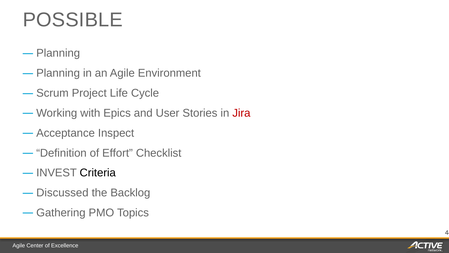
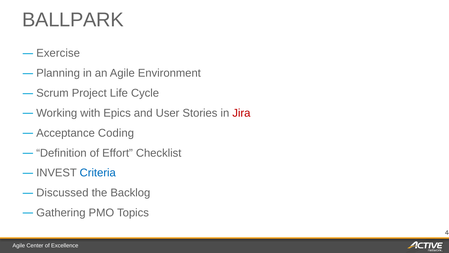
POSSIBLE: POSSIBLE -> BALLPARK
Planning at (58, 53): Planning -> Exercise
Inspect: Inspect -> Coding
Criteria colour: black -> blue
